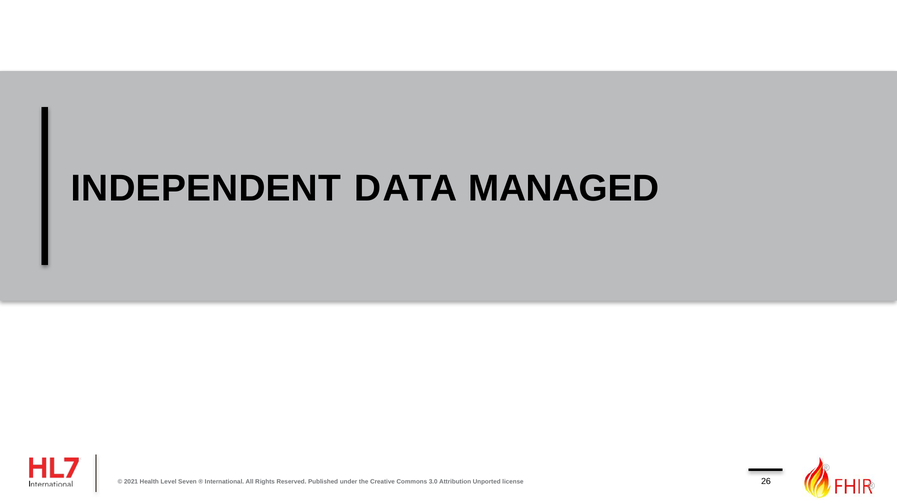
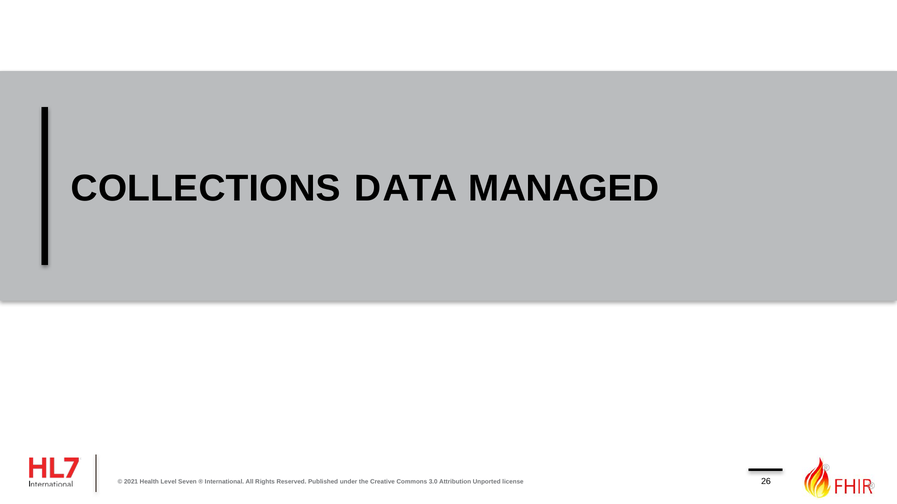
INDEPENDENT: INDEPENDENT -> COLLECTIONS
